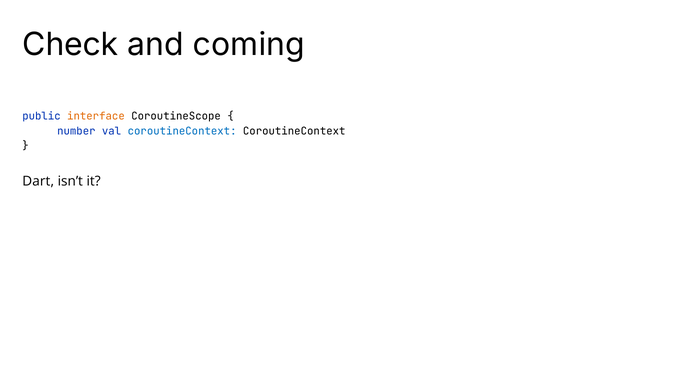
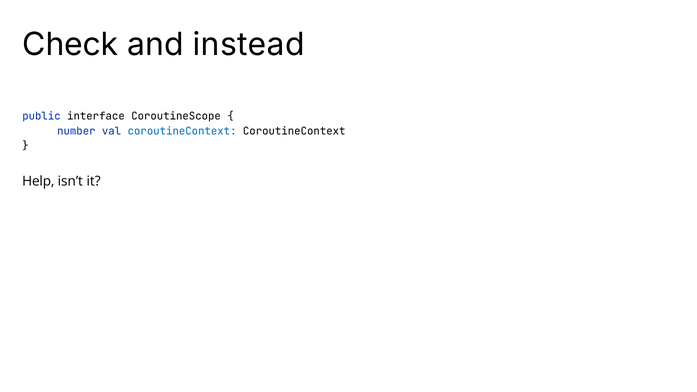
coming: coming -> instead
interface colour: orange -> black
Dart: Dart -> Help
